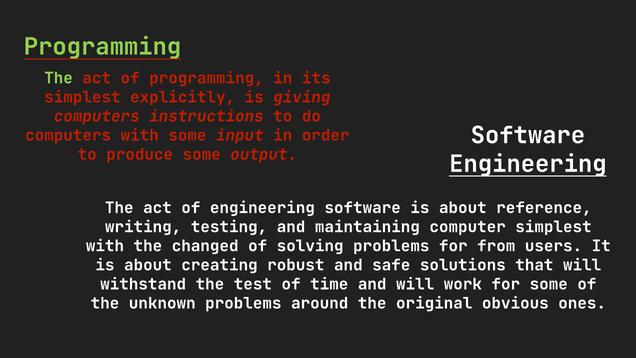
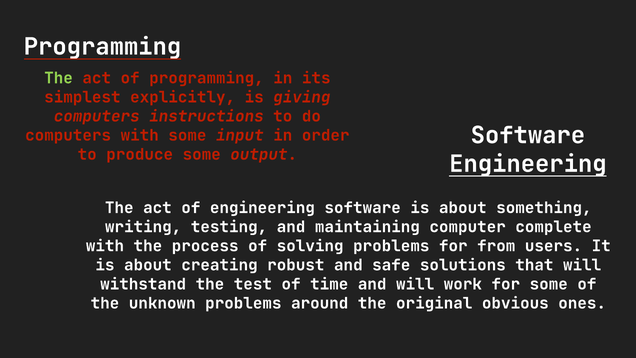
Programming at (102, 47) colour: light green -> white
reference: reference -> something
computer simplest: simplest -> complete
changed: changed -> process
